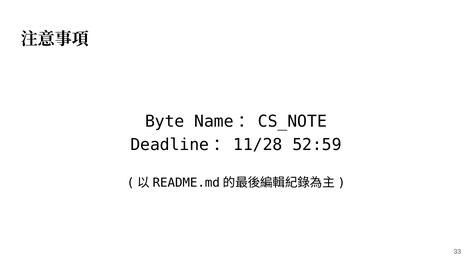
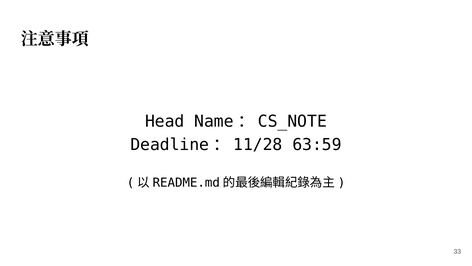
Byte: Byte -> Head
52:59: 52:59 -> 63:59
